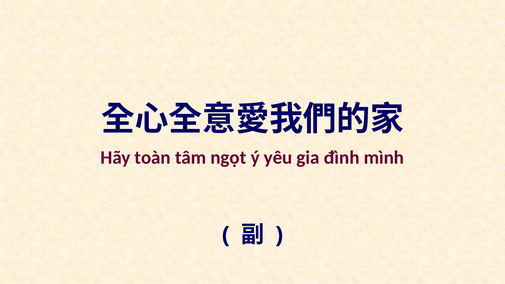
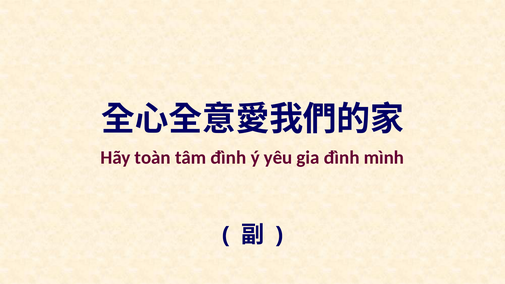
tâm ngọt: ngọt -> đình
